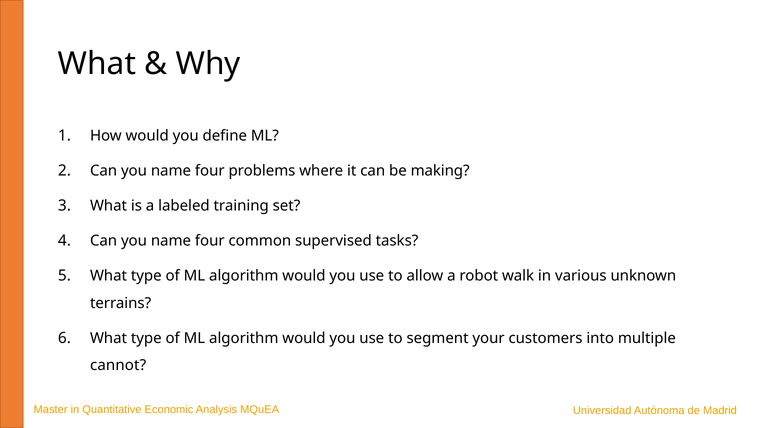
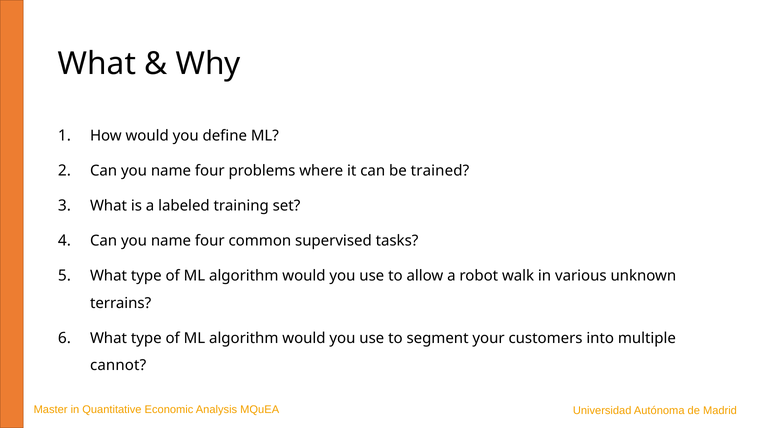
making: making -> trained
